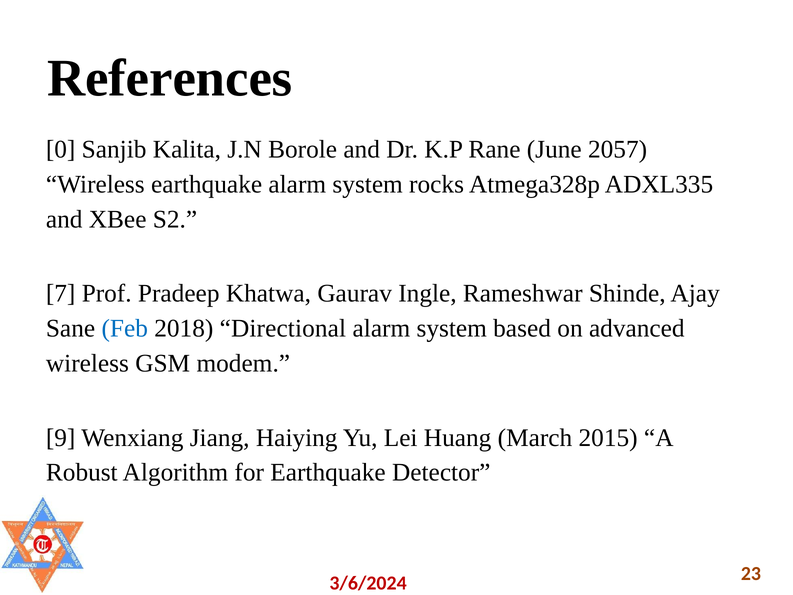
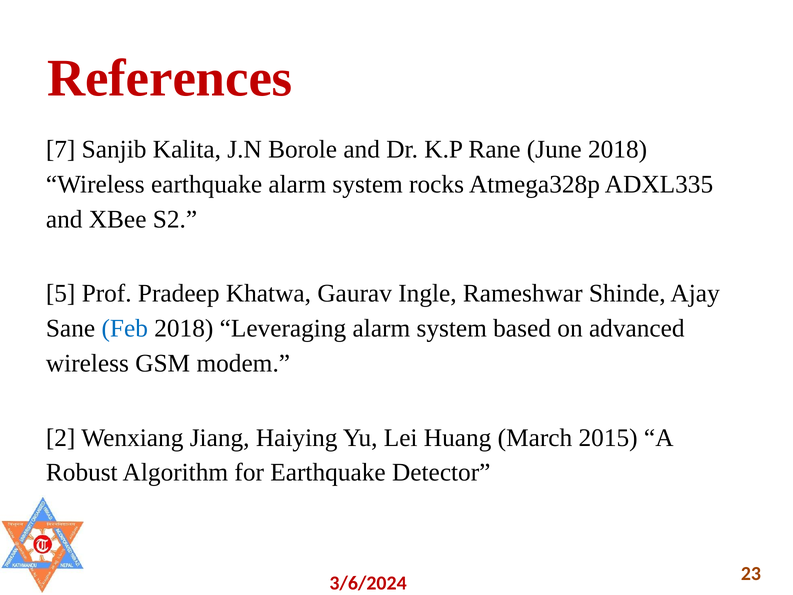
References colour: black -> red
0: 0 -> 7
June 2057: 2057 -> 2018
7: 7 -> 5
Directional: Directional -> Leveraging
9: 9 -> 2
